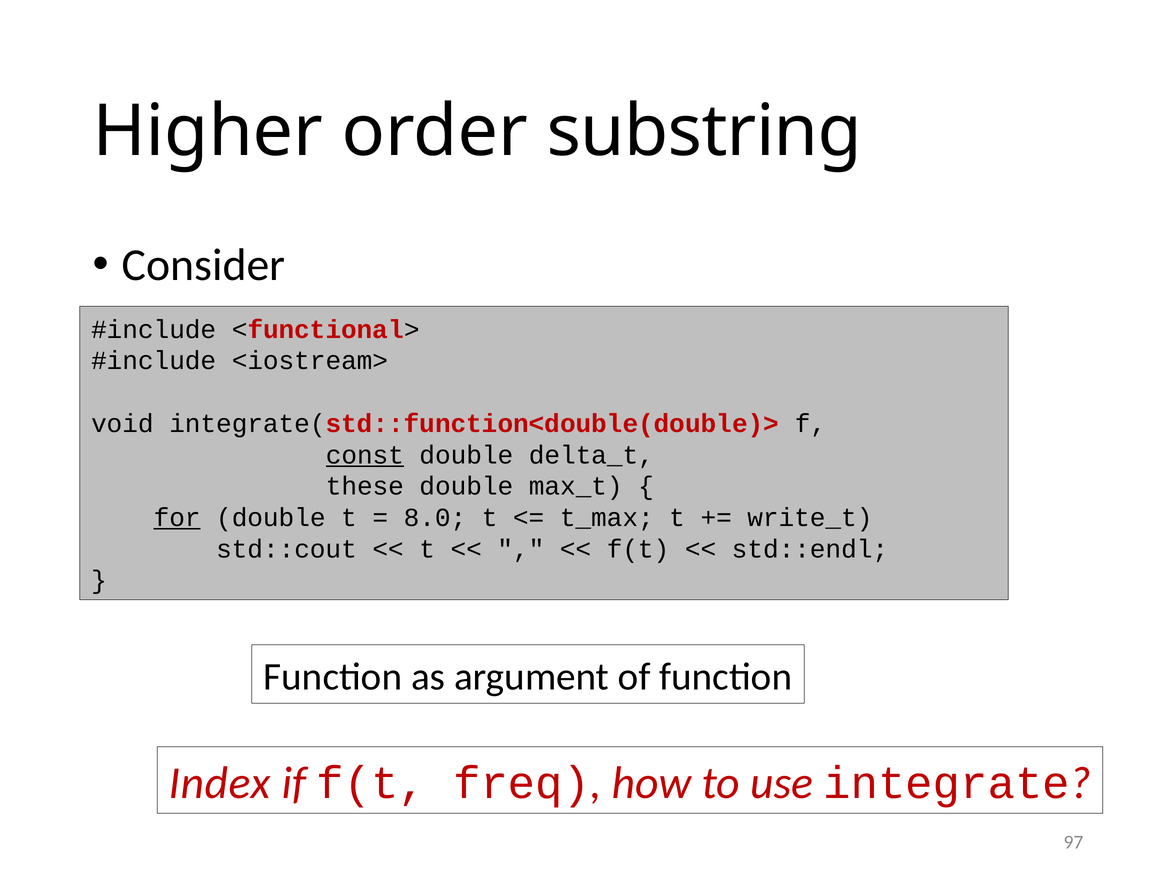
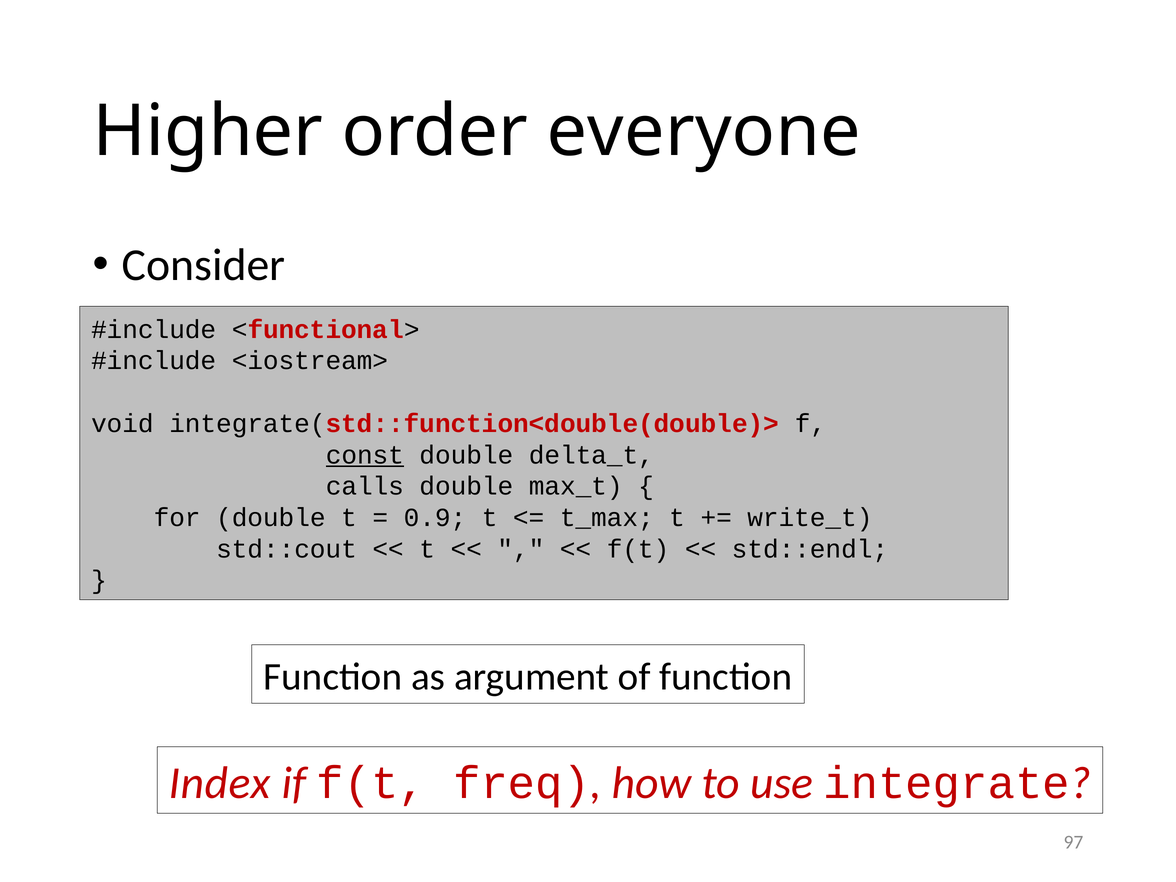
substring: substring -> everyone
these: these -> calls
for underline: present -> none
8.0: 8.0 -> 0.9
